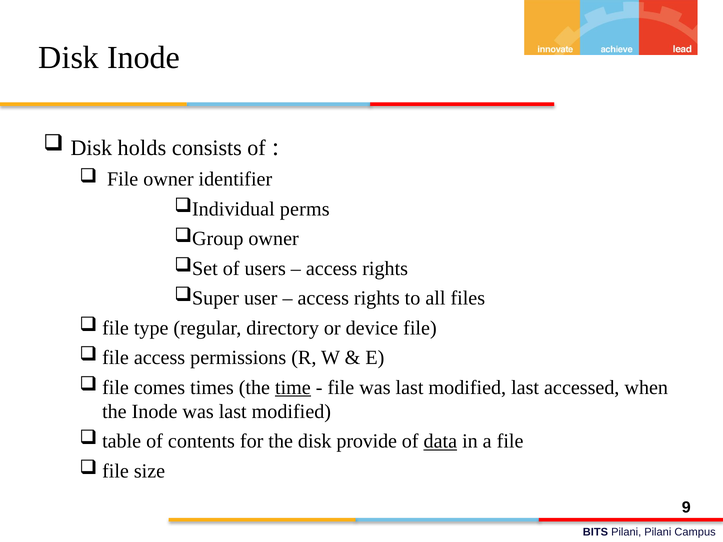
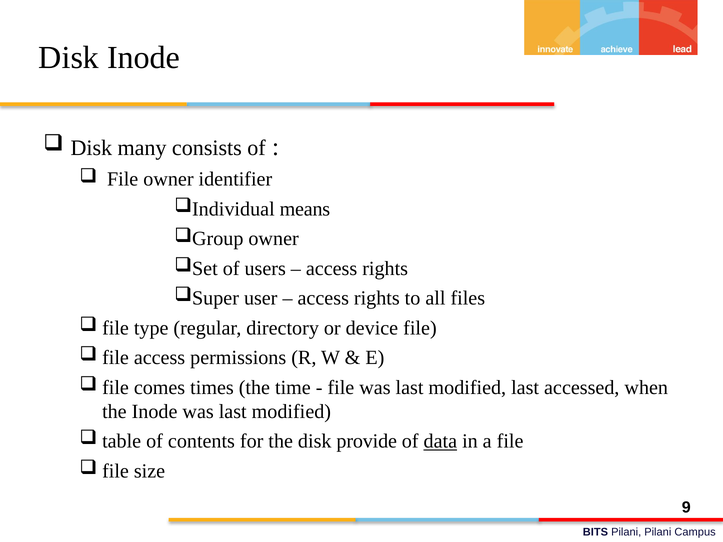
holds: holds -> many
perms: perms -> means
time underline: present -> none
